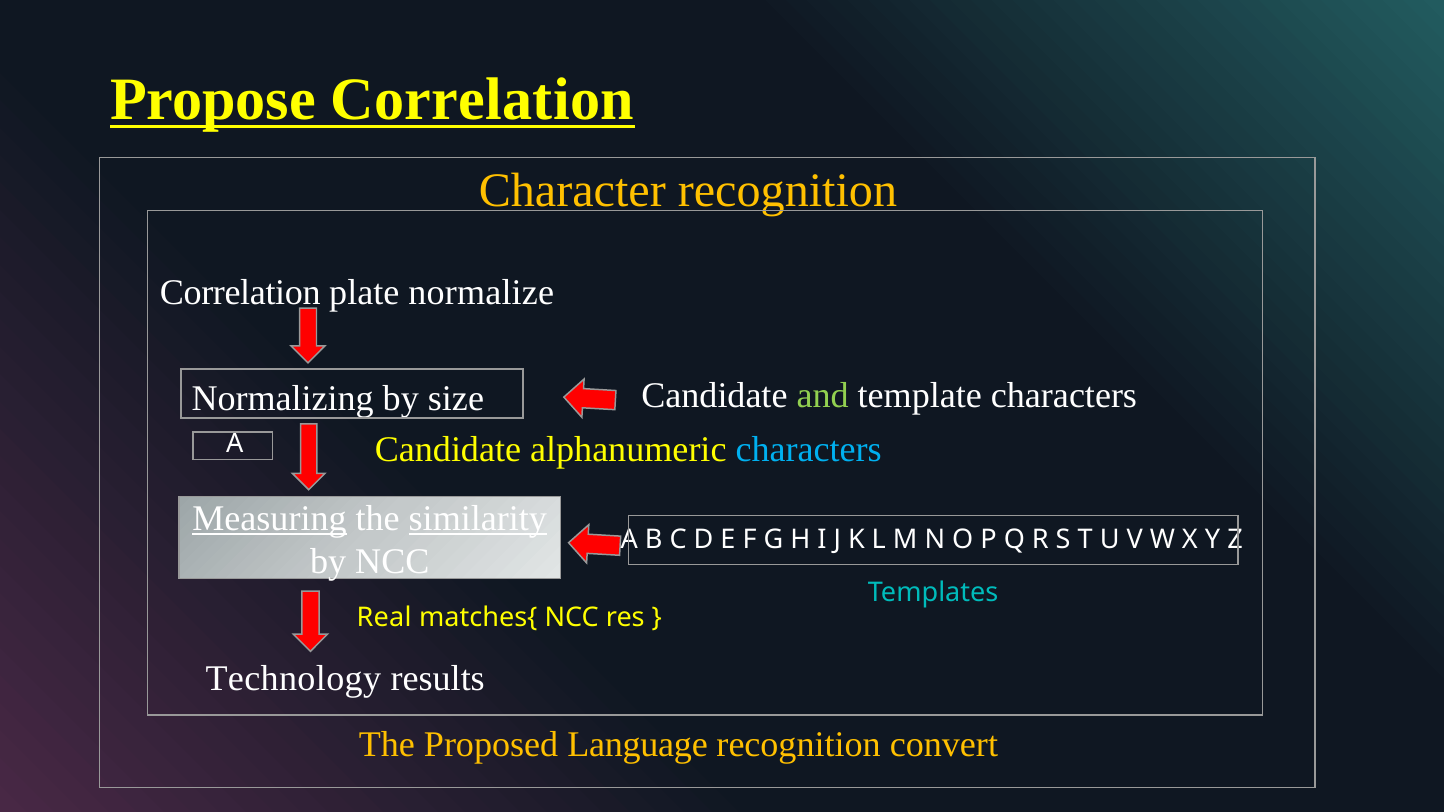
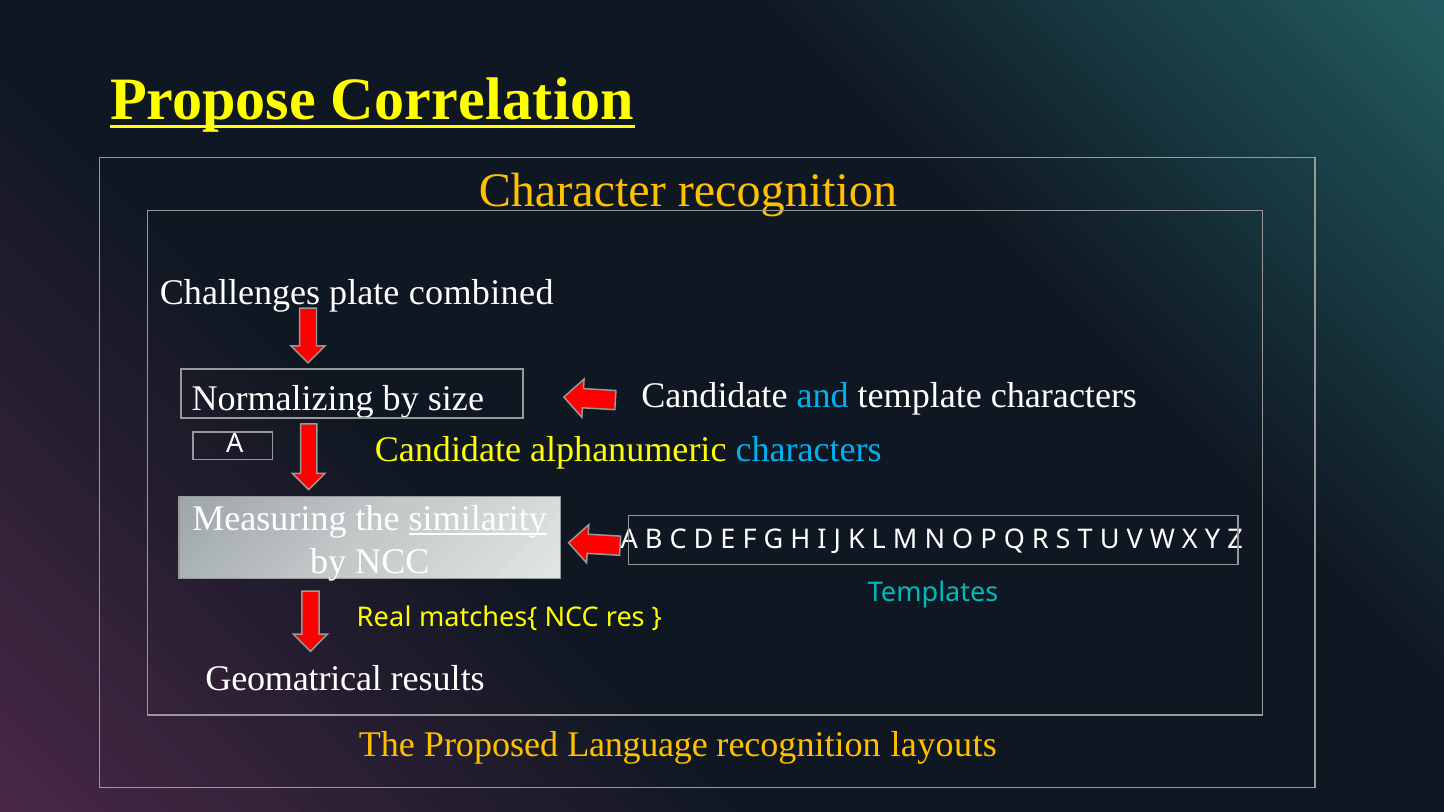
Correlation at (240, 293): Correlation -> Challenges
normalize: normalize -> combined
and colour: light green -> light blue
Measuring underline: present -> none
Technology: Technology -> Geomatrical
convert: convert -> layouts
